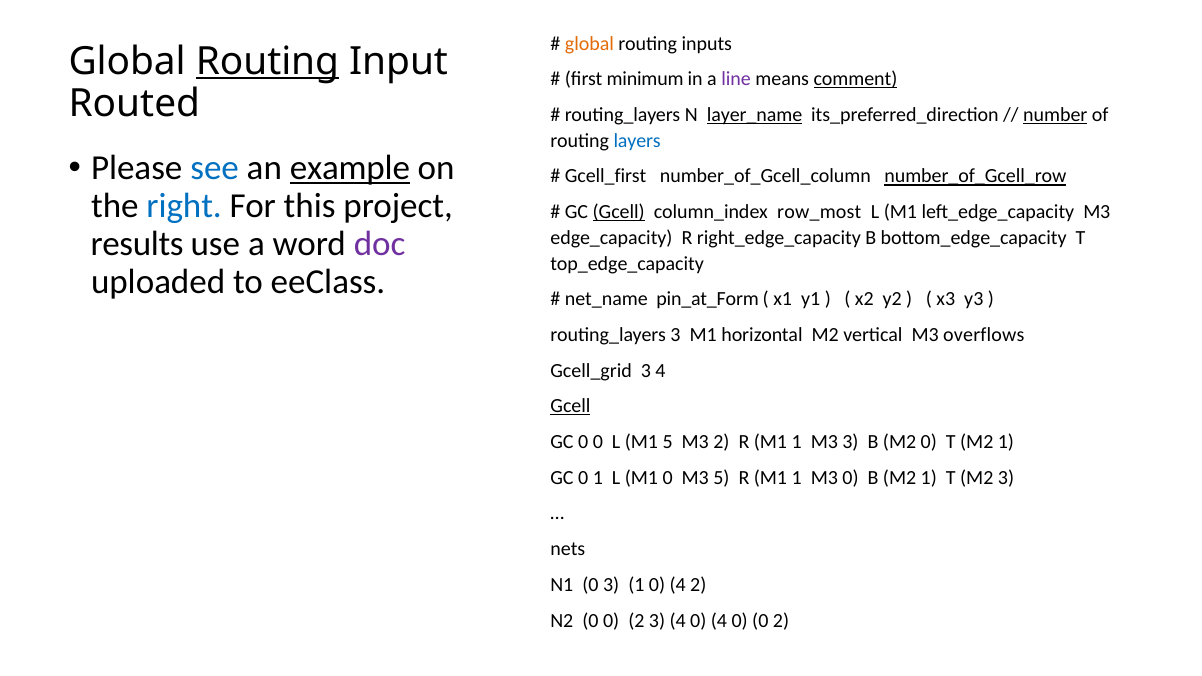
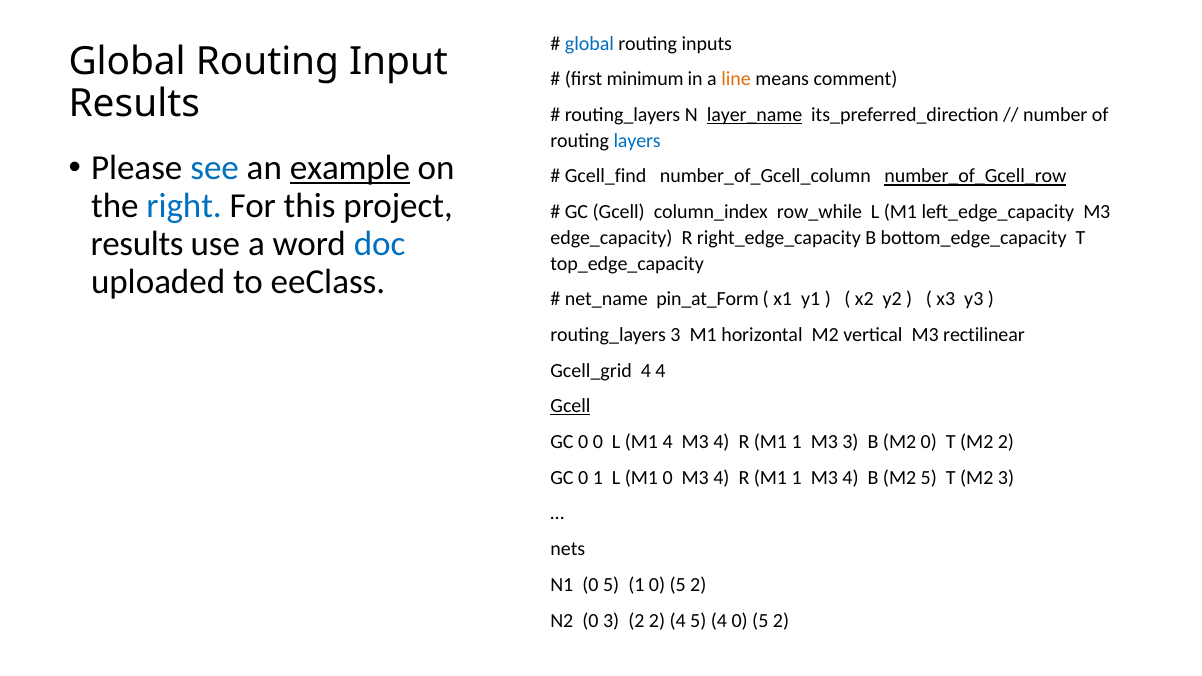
global at (589, 44) colour: orange -> blue
Routing at (267, 61) underline: present -> none
line colour: purple -> orange
comment underline: present -> none
Routed at (134, 103): Routed -> Results
number underline: present -> none
Gcell_first: Gcell_first -> Gcell_find
Gcell at (619, 212) underline: present -> none
row_most: row_most -> row_while
doc colour: purple -> blue
overflows: overflows -> rectilinear
Gcell_grid 3: 3 -> 4
M1 5: 5 -> 4
2 at (721, 442): 2 -> 4
T M2 1: 1 -> 2
0 M3 5: 5 -> 4
1 M3 0: 0 -> 4
B M2 1: 1 -> 5
N1 0 3: 3 -> 5
1 0 4: 4 -> 5
N2 0 0: 0 -> 3
2 3: 3 -> 2
0 at (698, 621): 0 -> 5
4 0 0: 0 -> 5
